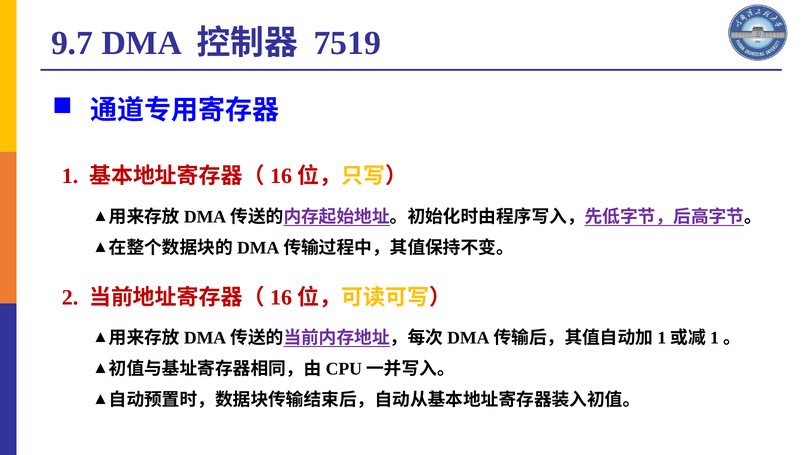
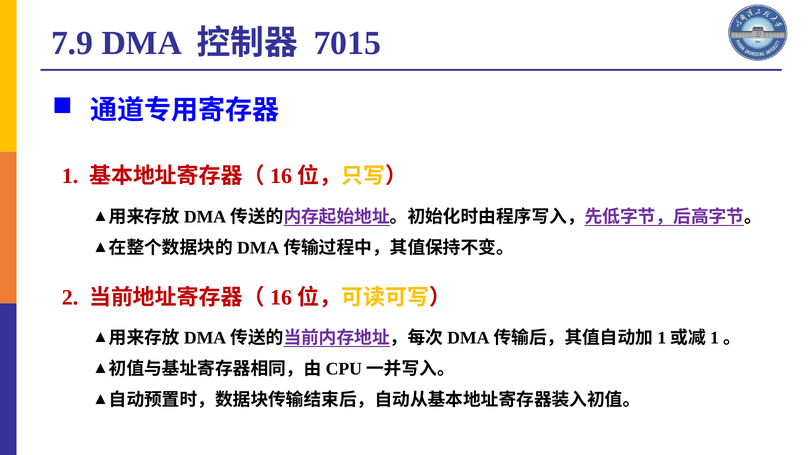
9.7: 9.7 -> 7.9
7519: 7519 -> 7015
